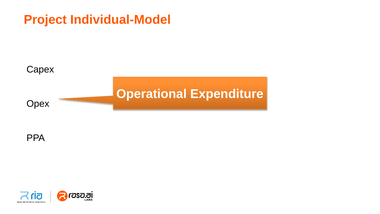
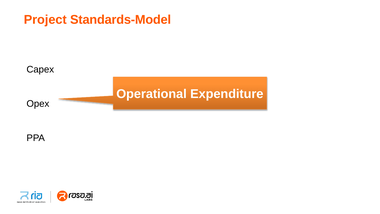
Individual-Model: Individual-Model -> Standards-Model
